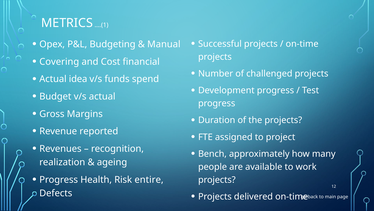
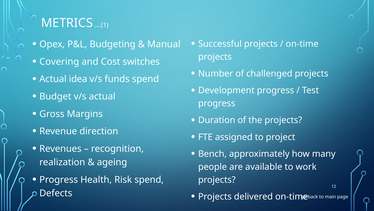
financial: financial -> switches
reported: reported -> direction
Risk entire: entire -> spend
